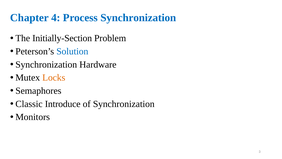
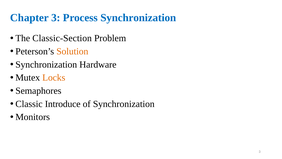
Chapter 4: 4 -> 3
Initially-Section: Initially-Section -> Classic-Section
Solution colour: blue -> orange
